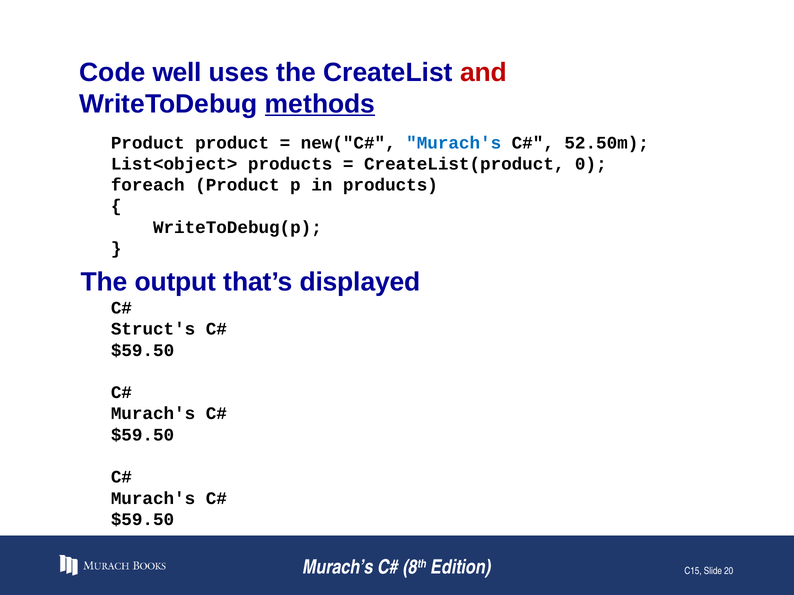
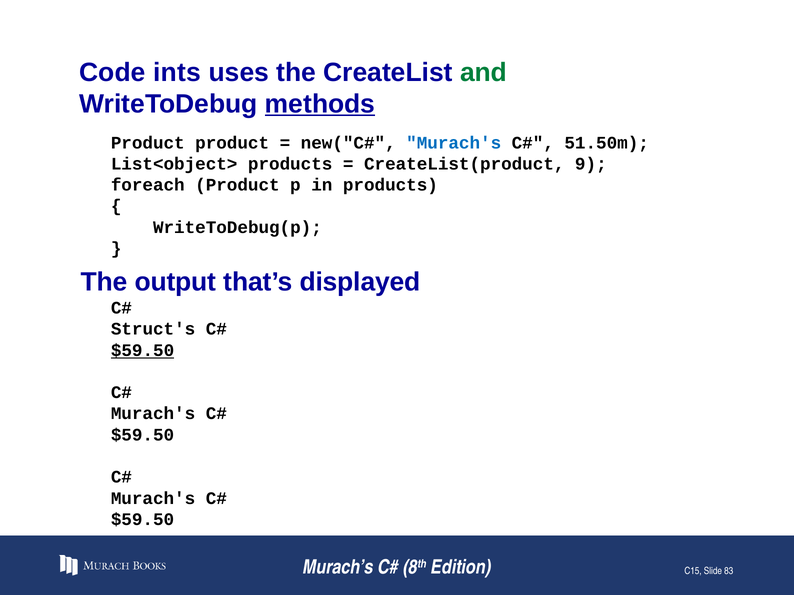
well: well -> ints
and colour: red -> green
52.50m: 52.50m -> 51.50m
0: 0 -> 9
$59.50 at (143, 351) underline: none -> present
20: 20 -> 83
